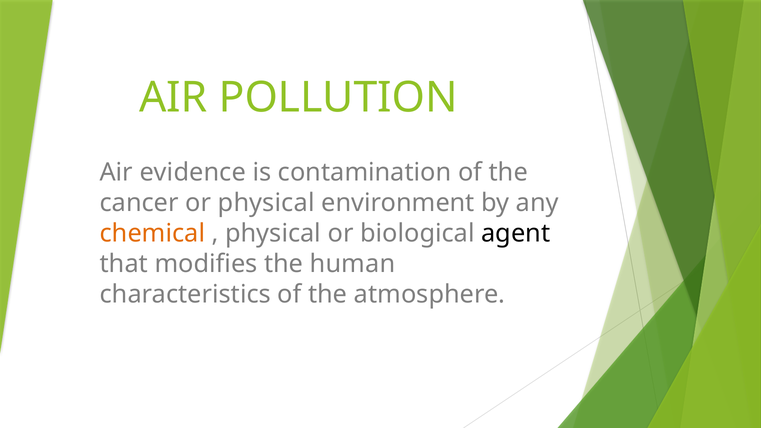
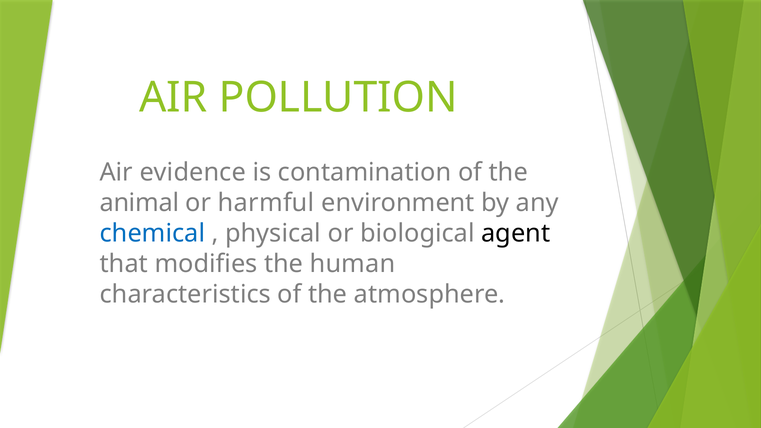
cancer: cancer -> animal
or physical: physical -> harmful
chemical colour: orange -> blue
